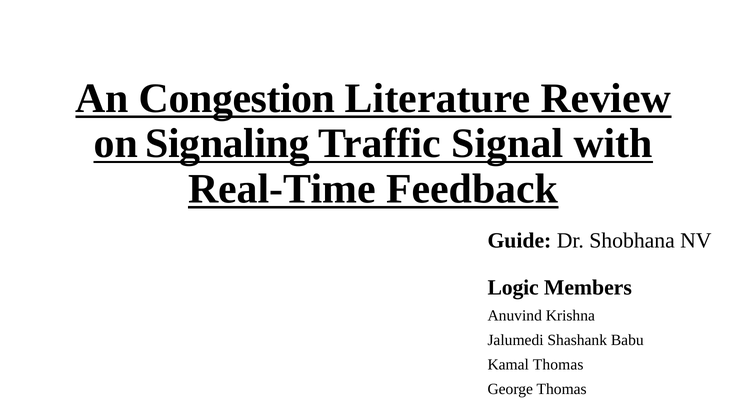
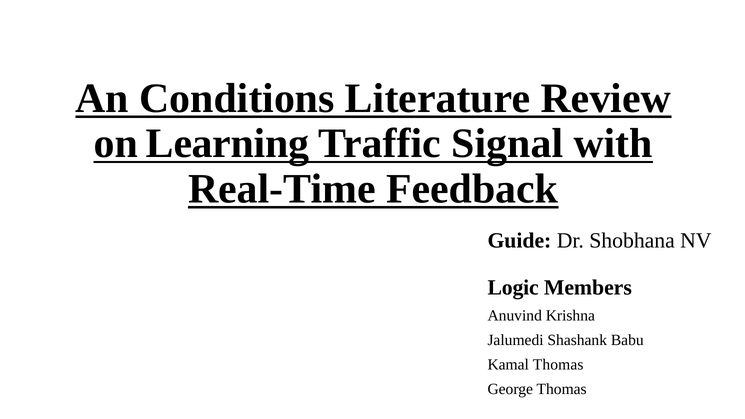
Congestion: Congestion -> Conditions
Signaling: Signaling -> Learning
